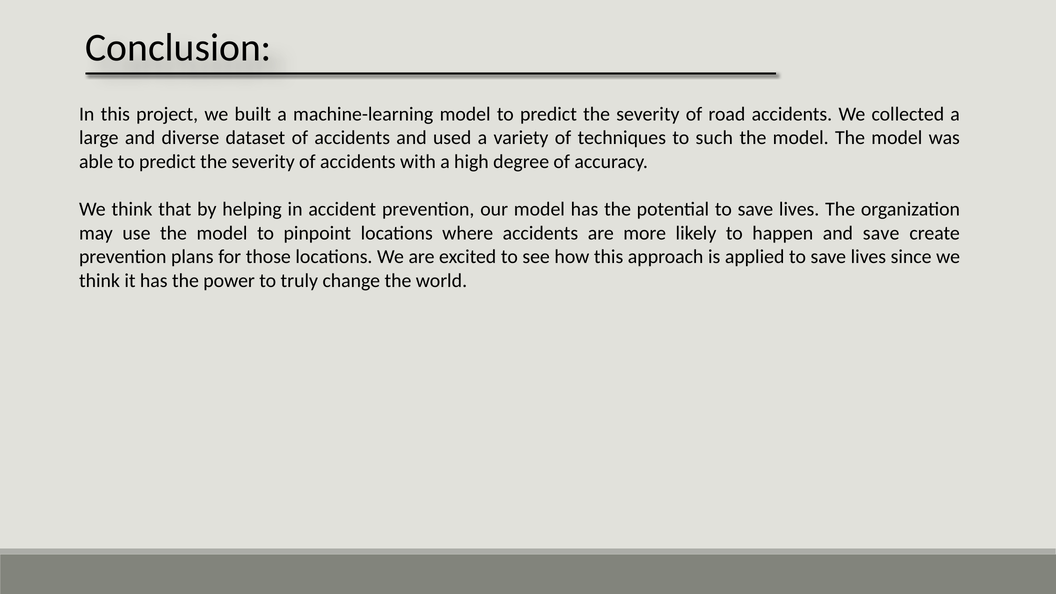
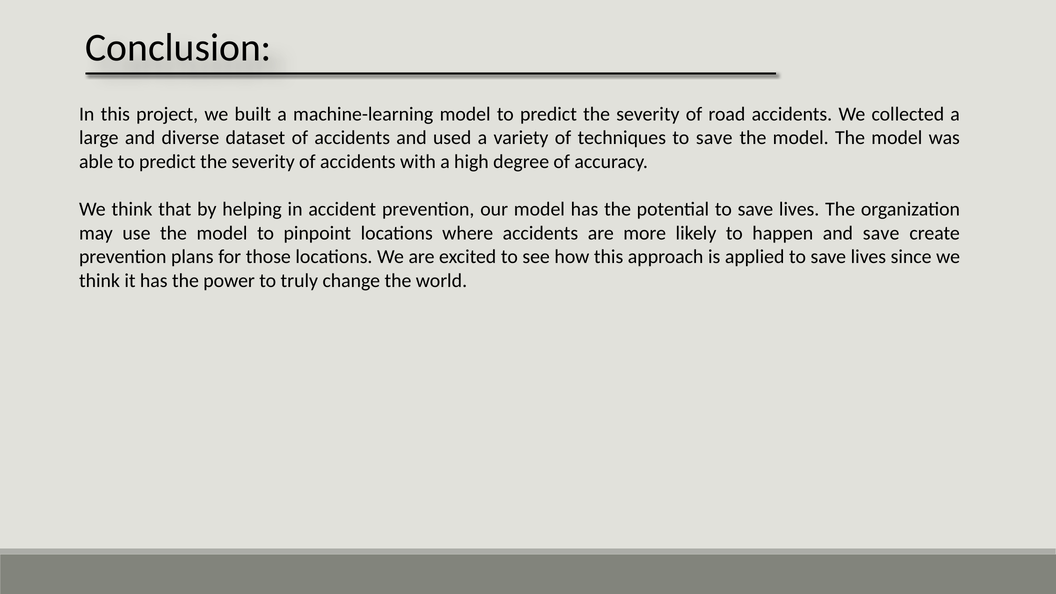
techniques to such: such -> save
